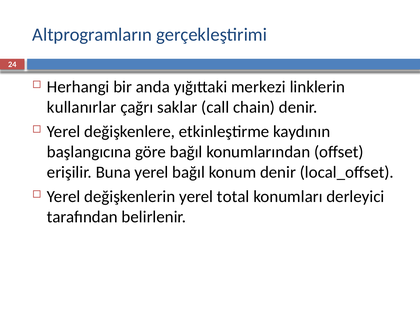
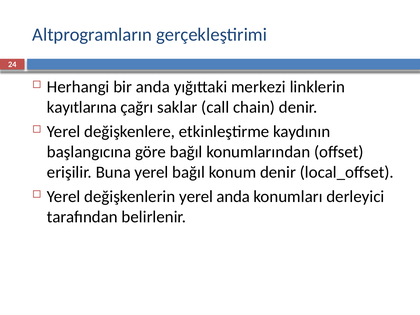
kullanırlar: kullanırlar -> kayıtlarına
yerel total: total -> anda
